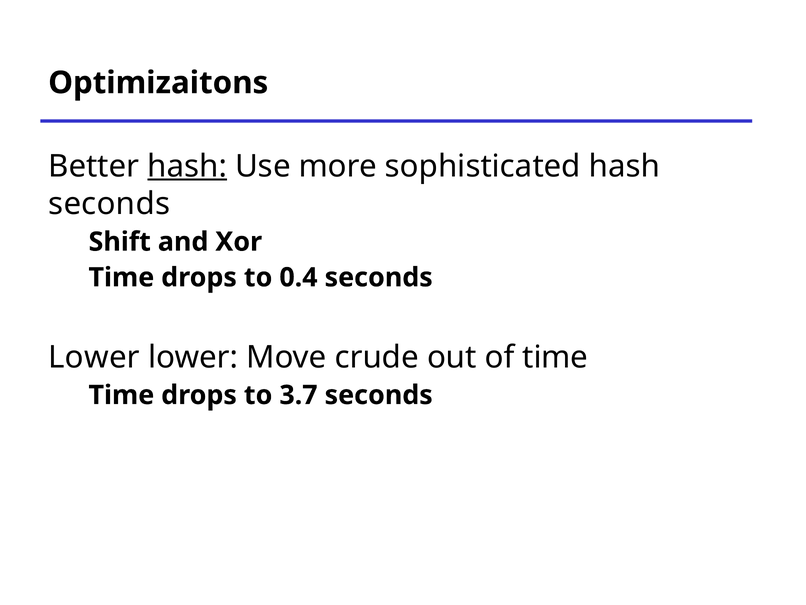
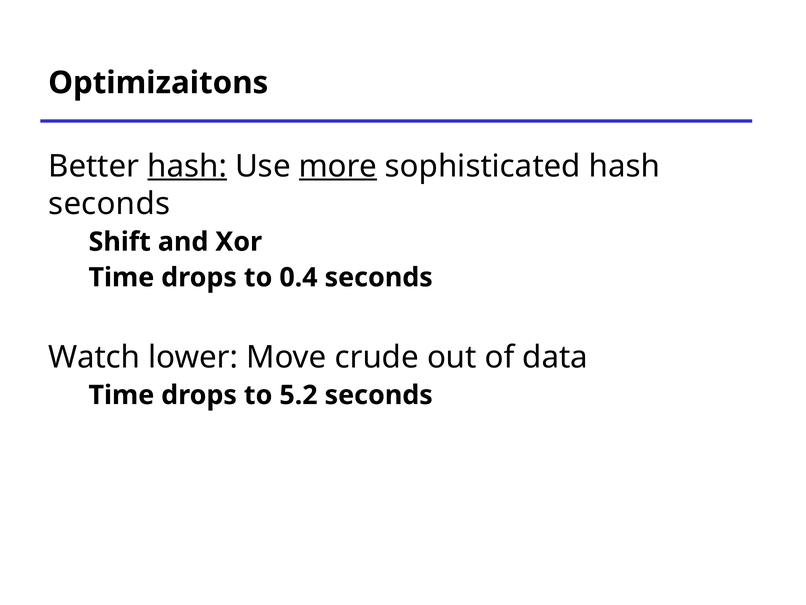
more underline: none -> present
Lower at (94, 357): Lower -> Watch
of time: time -> data
3.7: 3.7 -> 5.2
